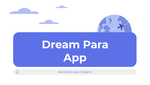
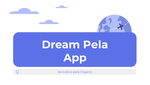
Dream Para: Para -> Pela
